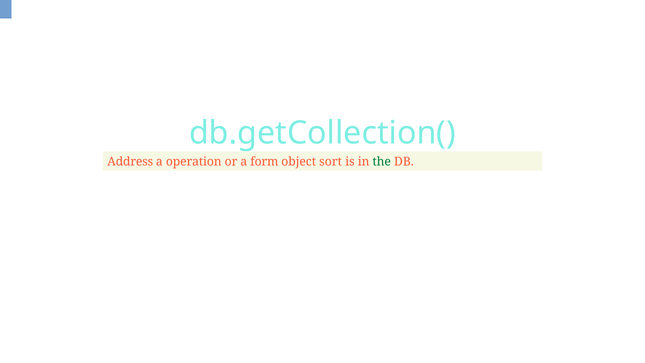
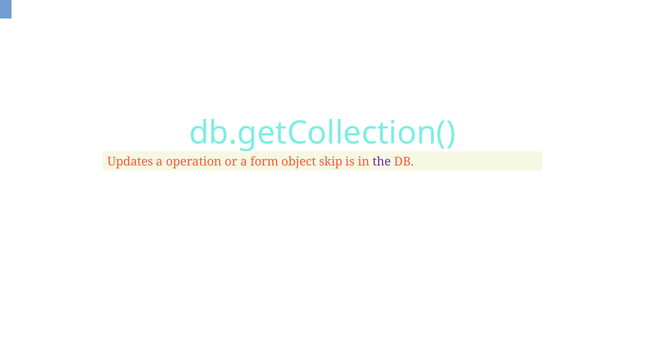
Address: Address -> Updates
sort: sort -> skip
the colour: green -> purple
